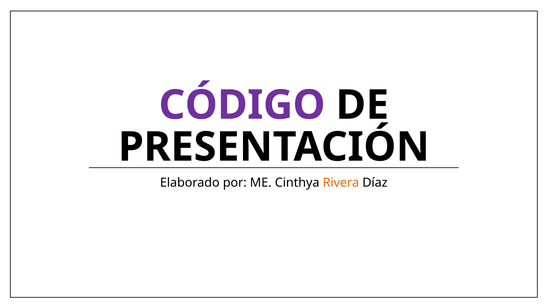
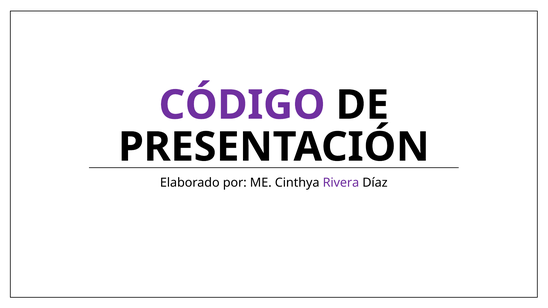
Rivera colour: orange -> purple
